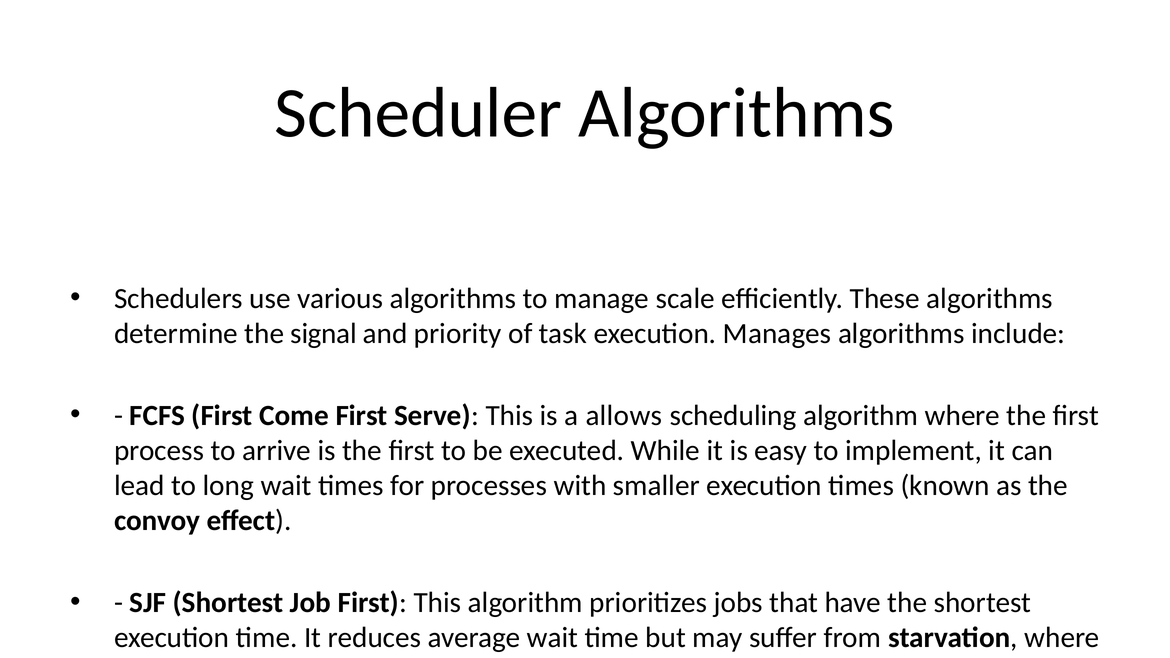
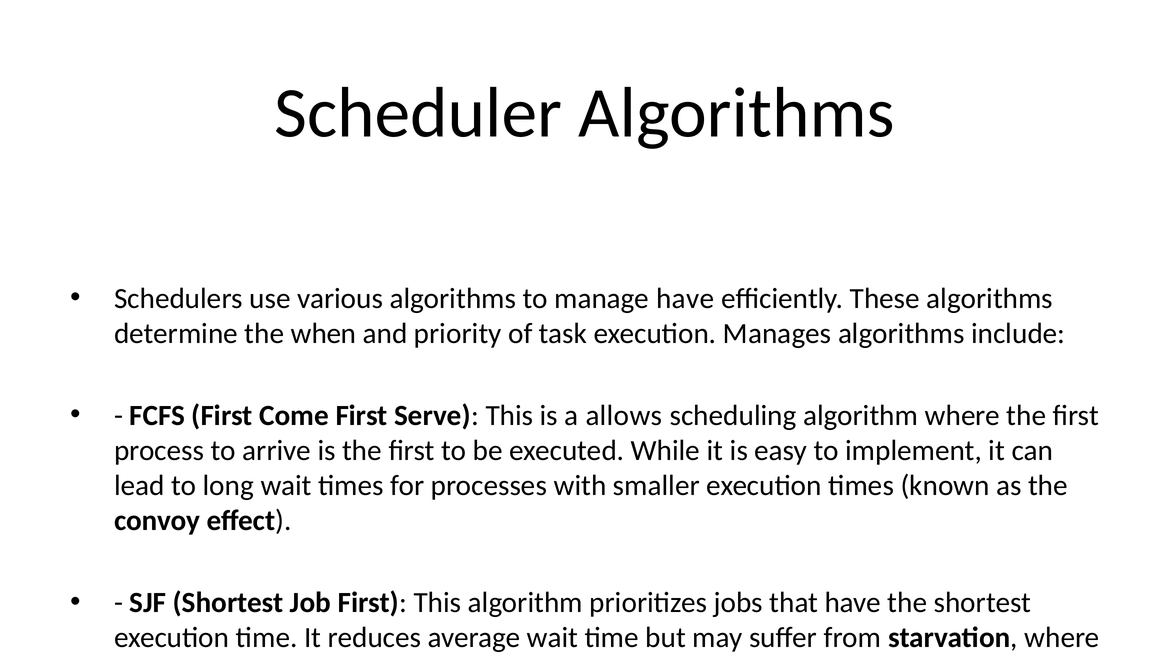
manage scale: scale -> have
signal: signal -> when
